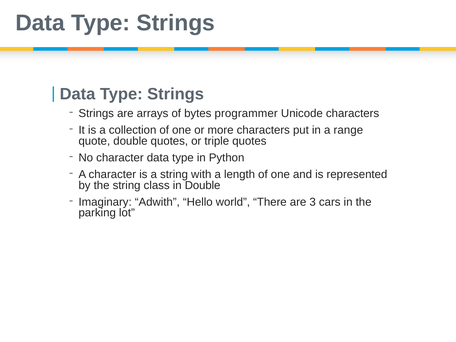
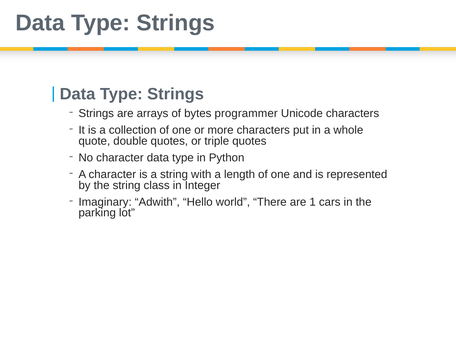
range: range -> whole
in Double: Double -> Integer
3: 3 -> 1
